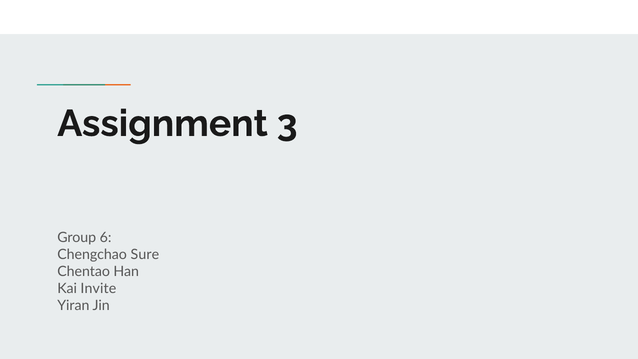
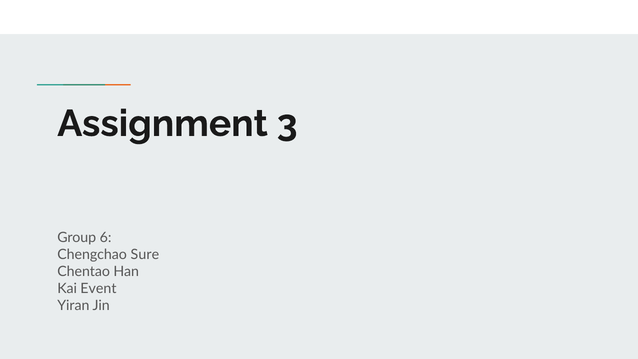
Invite: Invite -> Event
